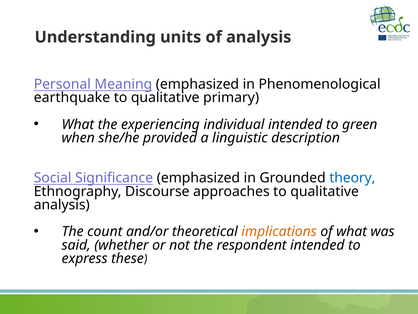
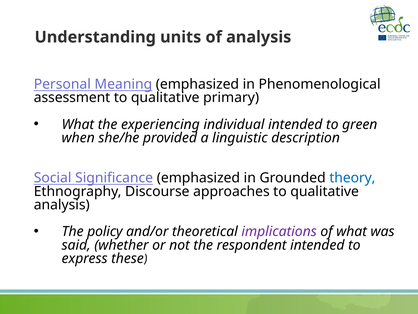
earthquake: earthquake -> assessment
count: count -> policy
implications colour: orange -> purple
